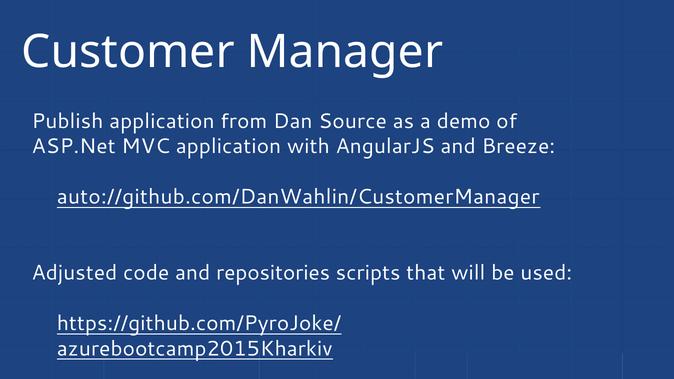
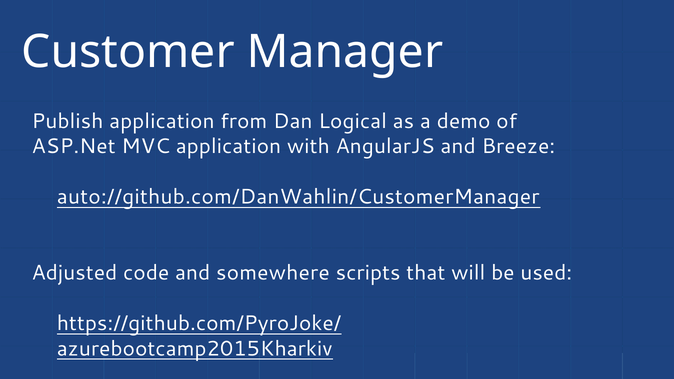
Source: Source -> Logical
repositories: repositories -> somewhere
